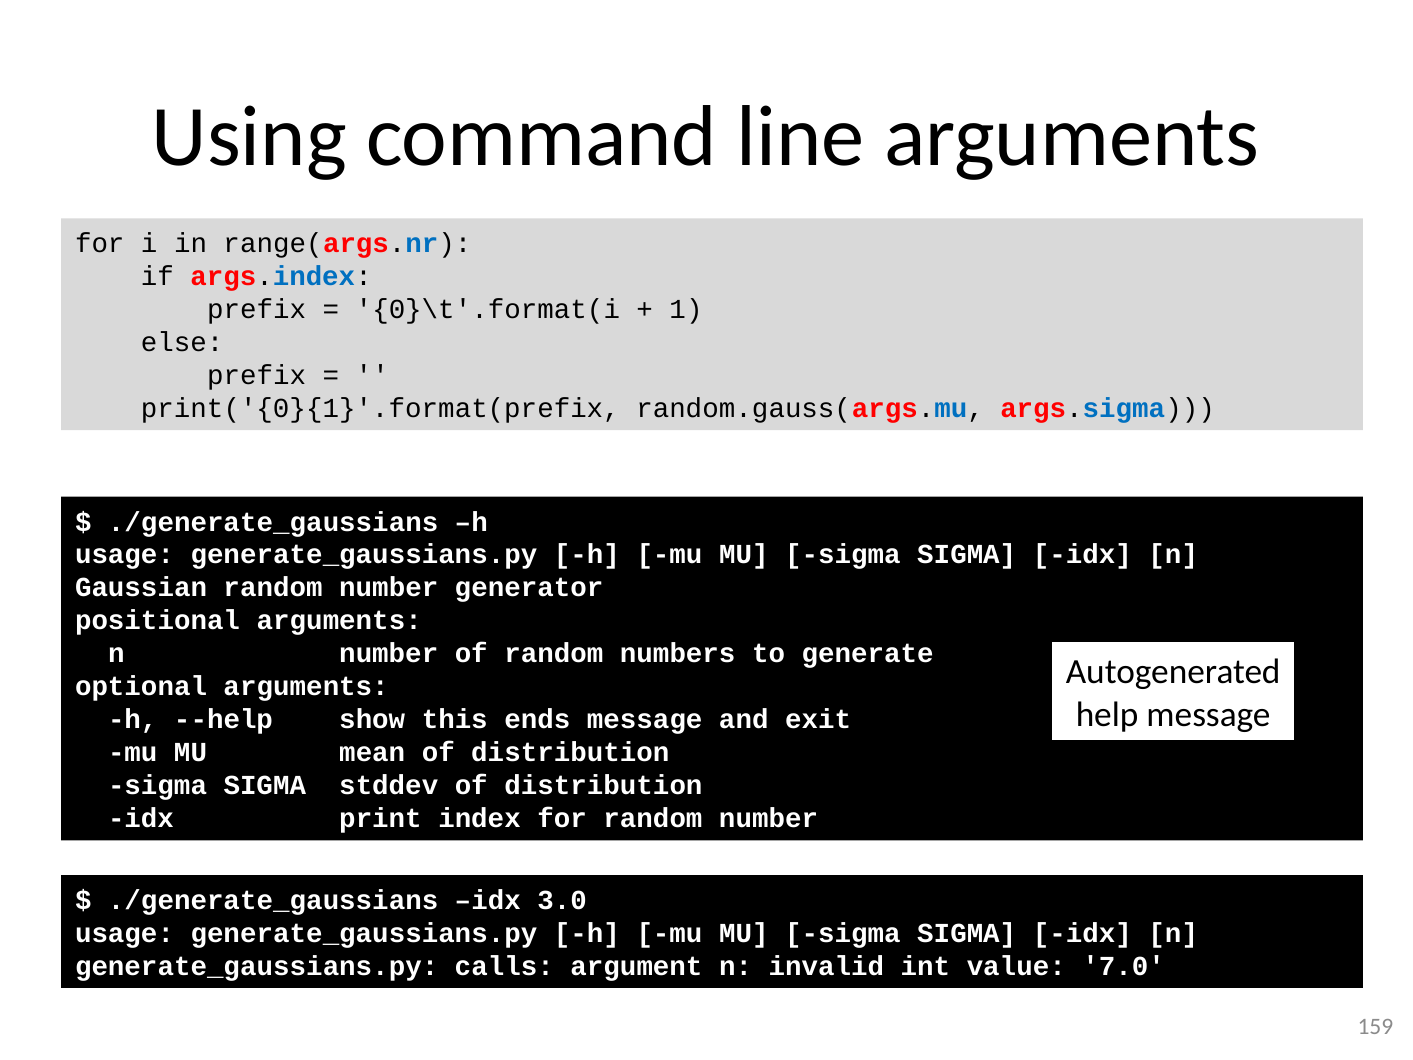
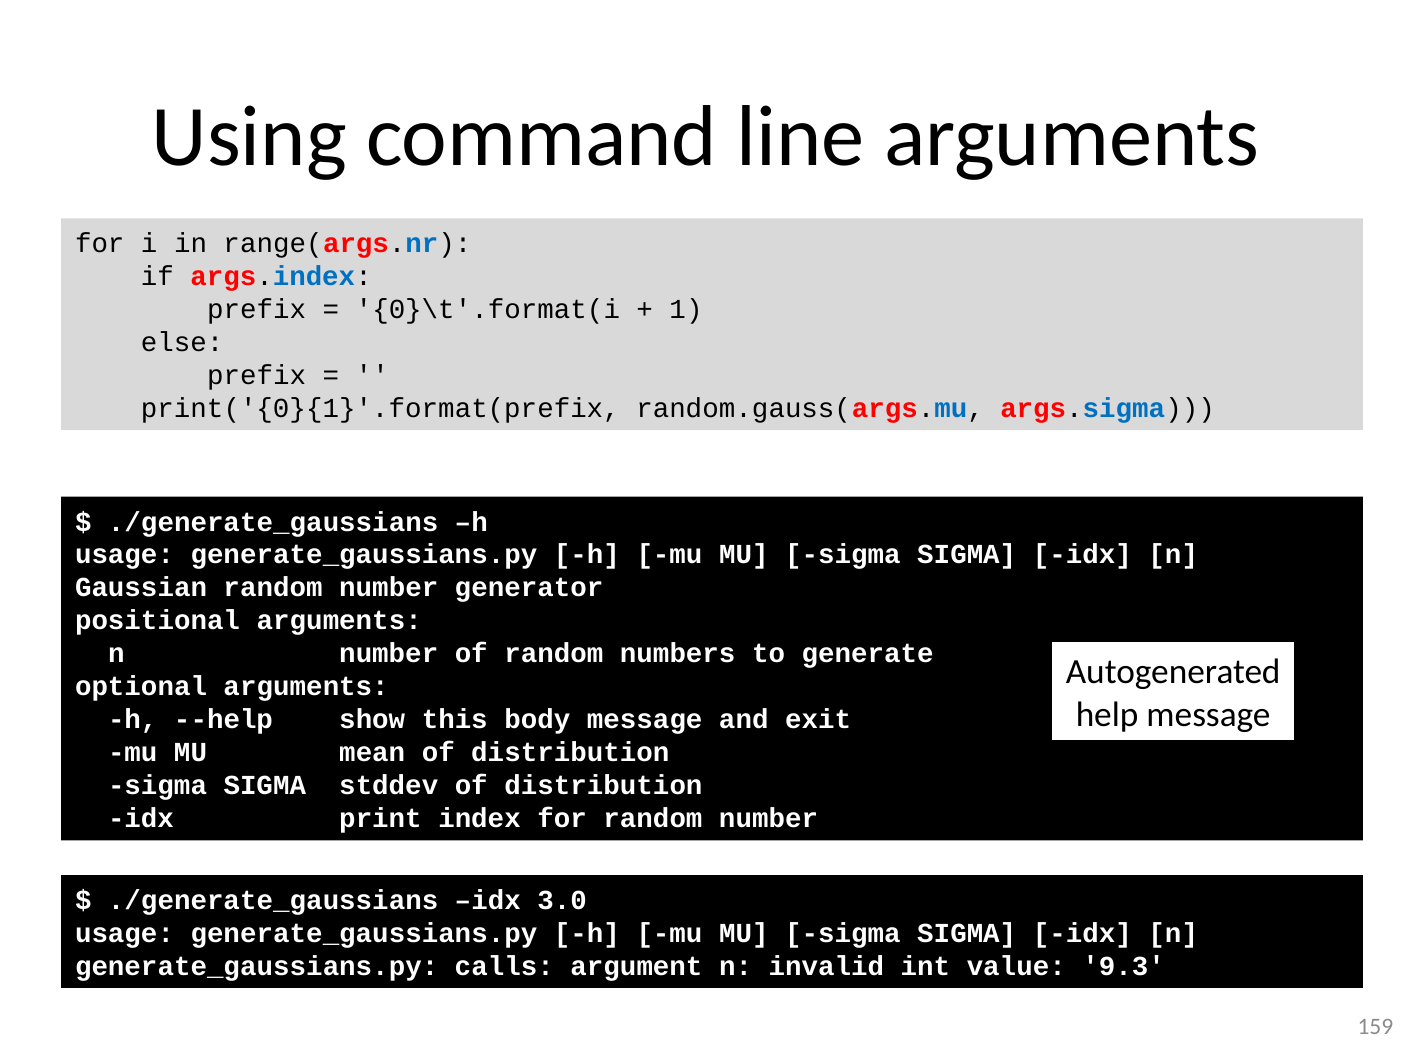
ends: ends -> body
7.0: 7.0 -> 9.3
